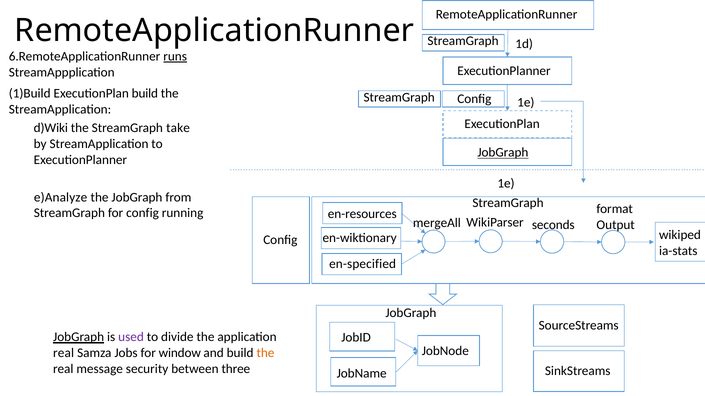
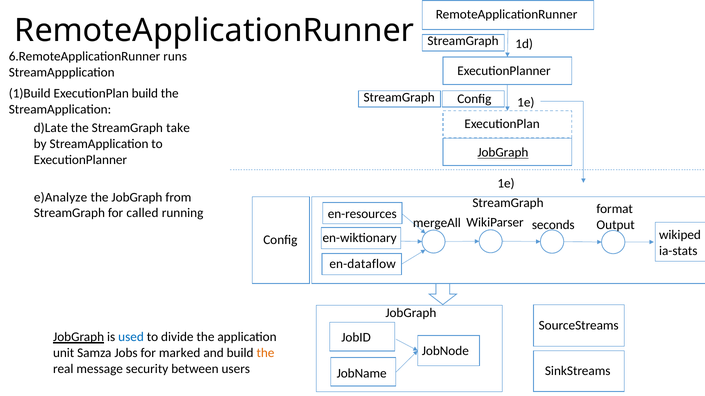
runs underline: present -> none
d)Wiki: d)Wiki -> d)Late
for config: config -> called
en-specified: en-specified -> en-dataflow
used colour: purple -> blue
real at (64, 354): real -> unit
window: window -> marked
three: three -> users
